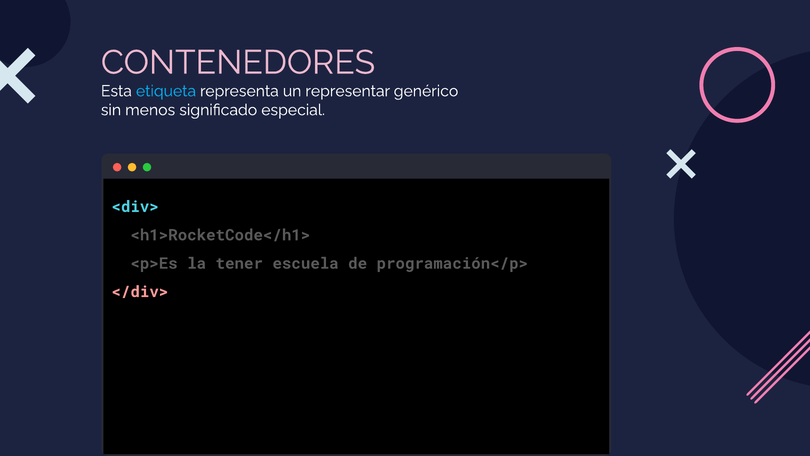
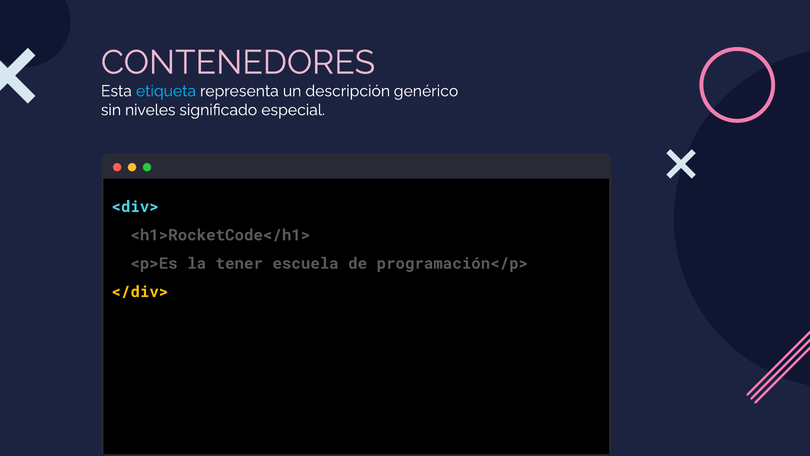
representar: representar -> descripción
menos: menos -> niveles
</div> colour: pink -> yellow
